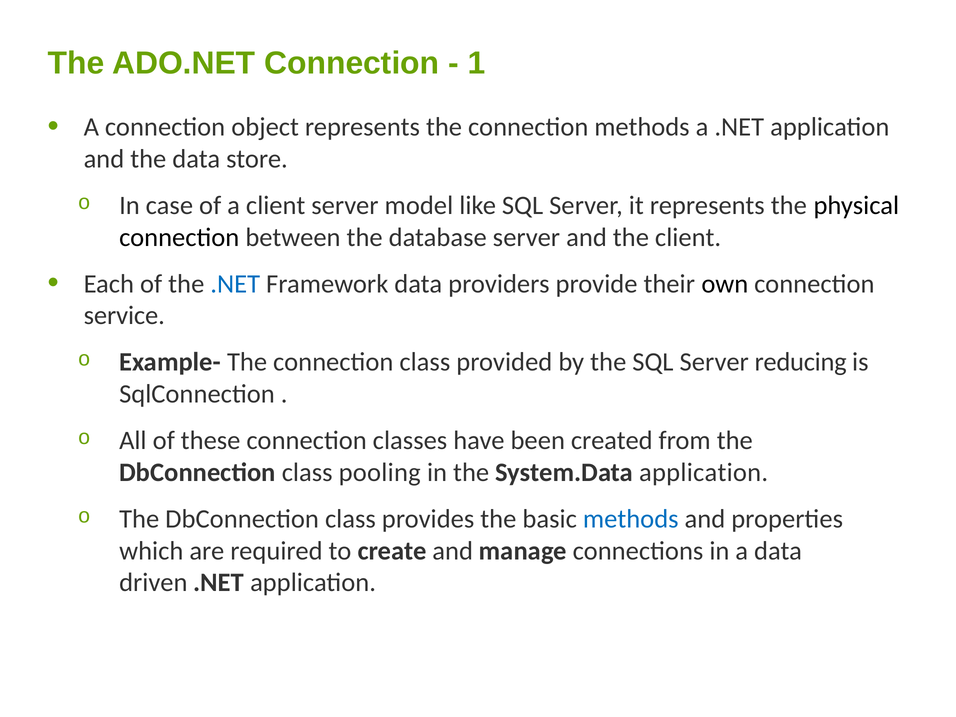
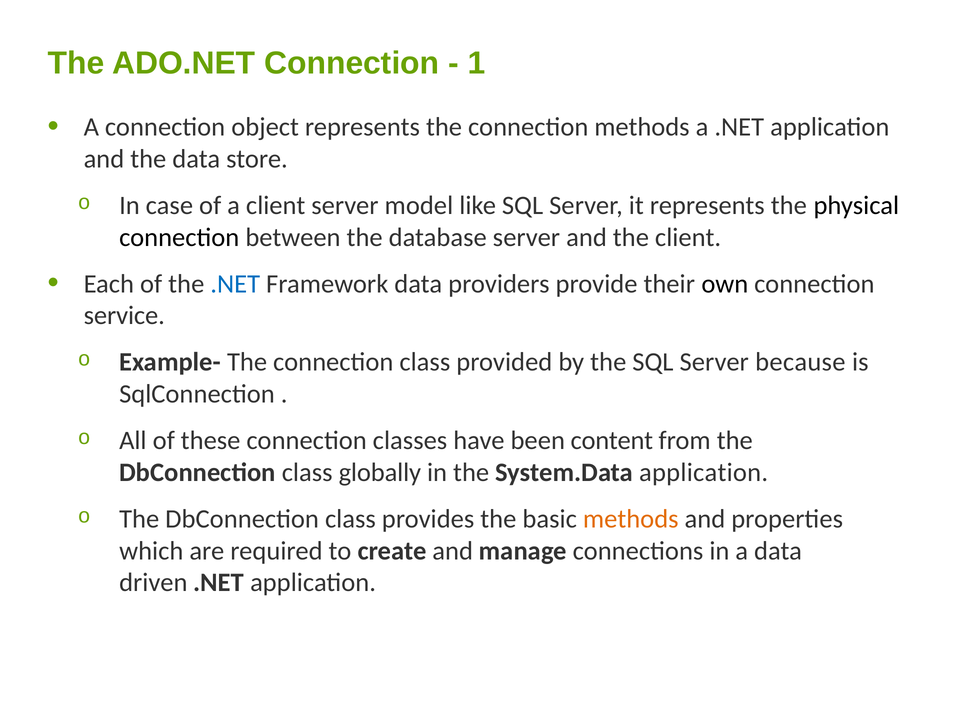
reducing: reducing -> because
created: created -> content
pooling: pooling -> globally
methods at (631, 519) colour: blue -> orange
